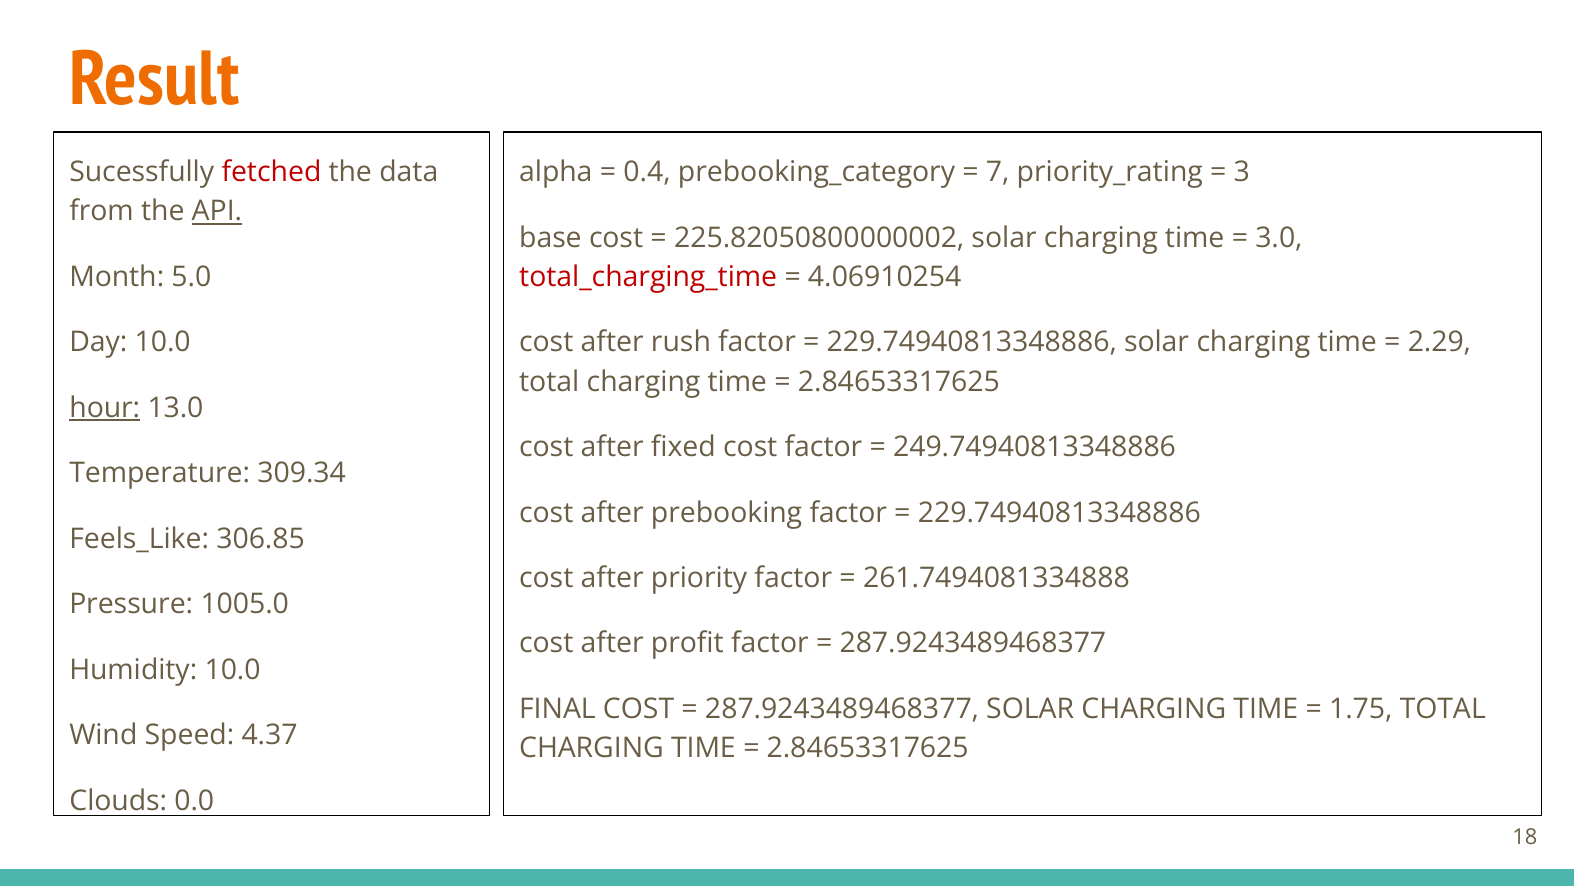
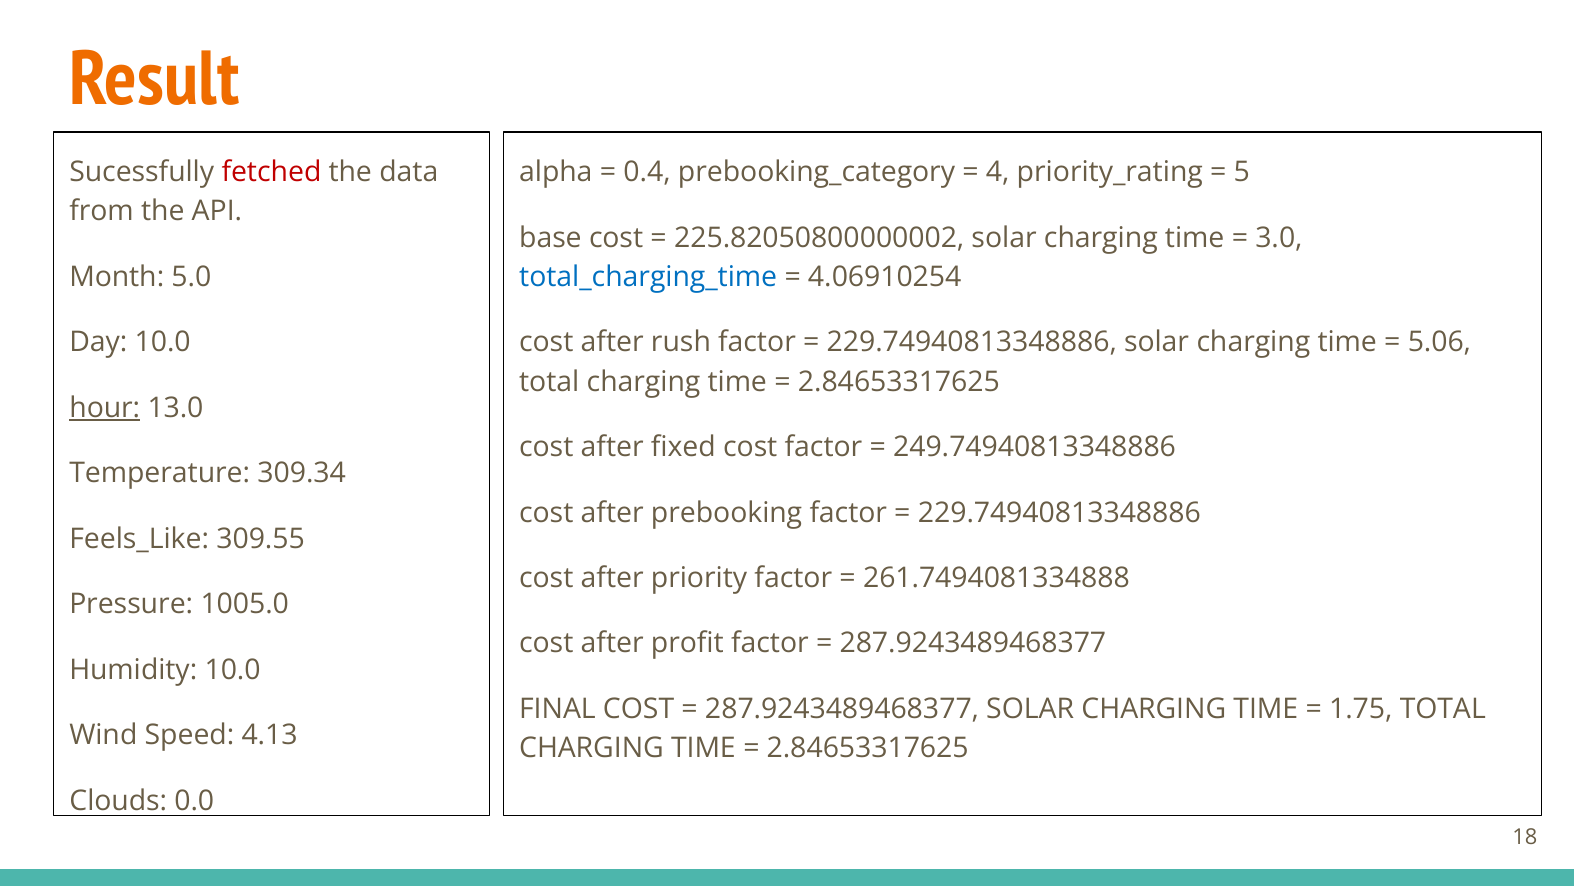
7: 7 -> 4
3: 3 -> 5
API underline: present -> none
total_charging_time colour: red -> blue
2.29: 2.29 -> 5.06
306.85: 306.85 -> 309.55
4.37: 4.37 -> 4.13
